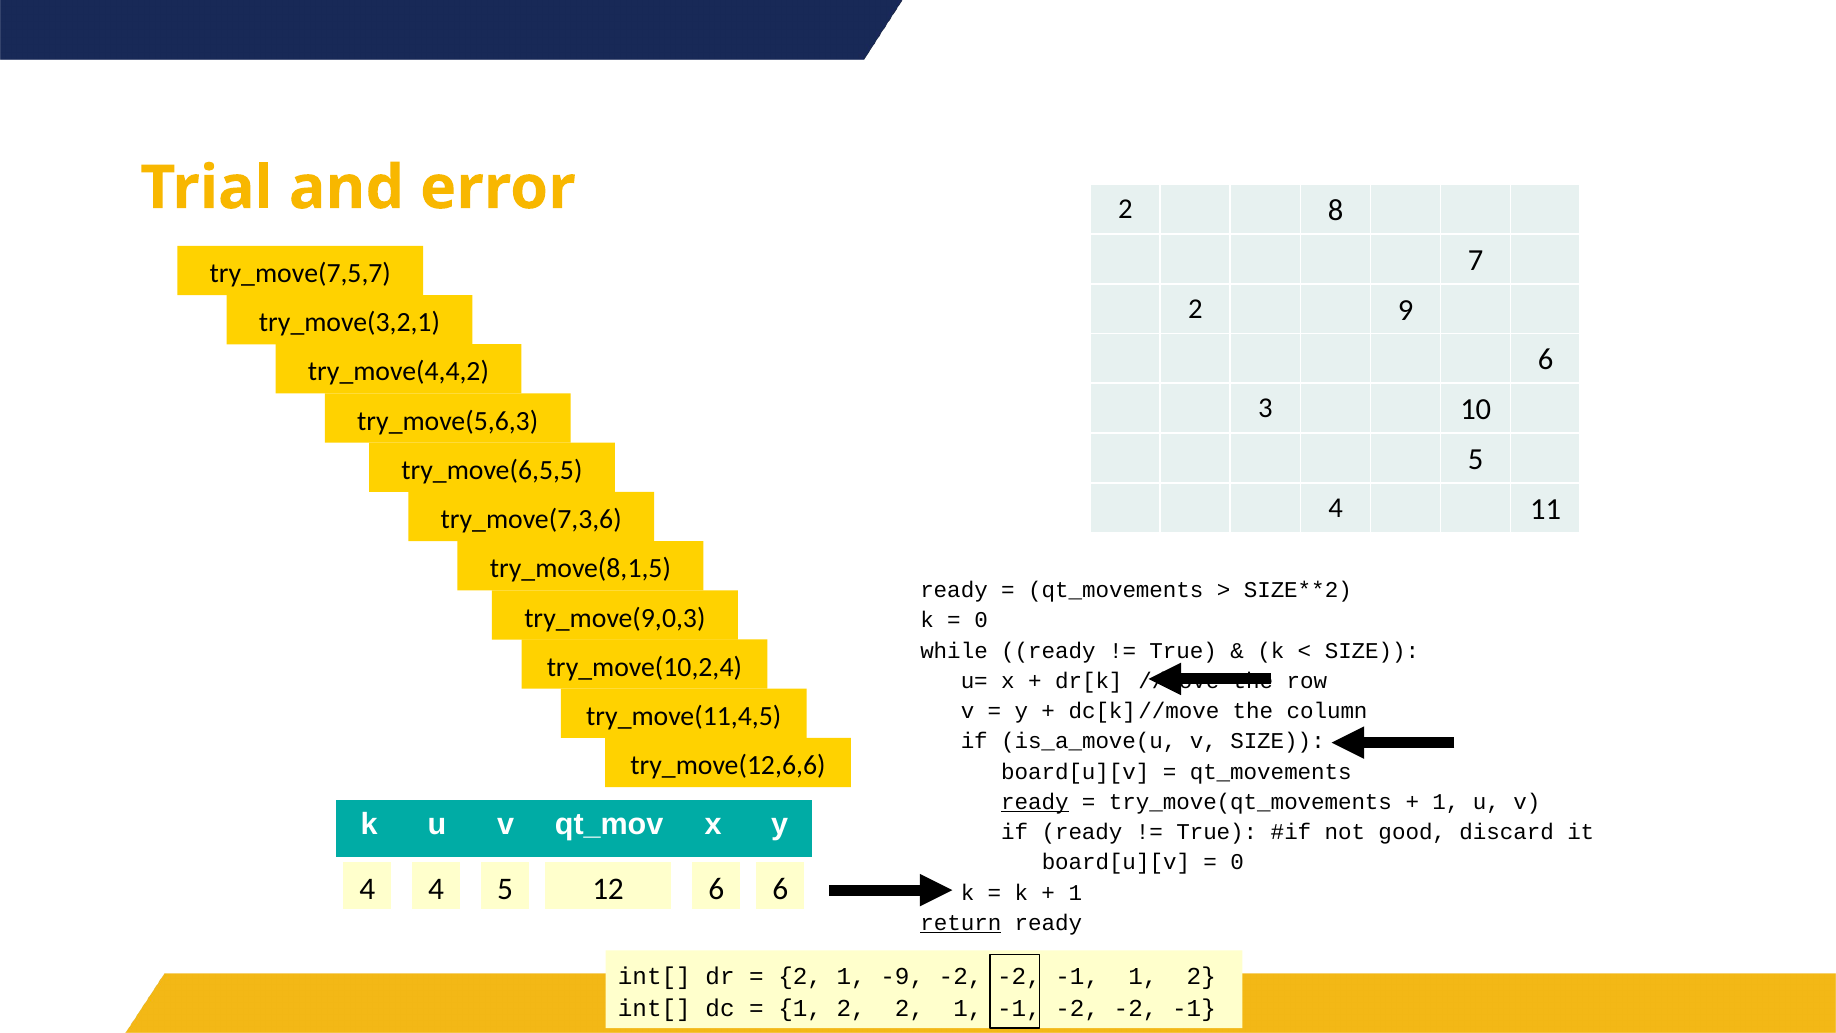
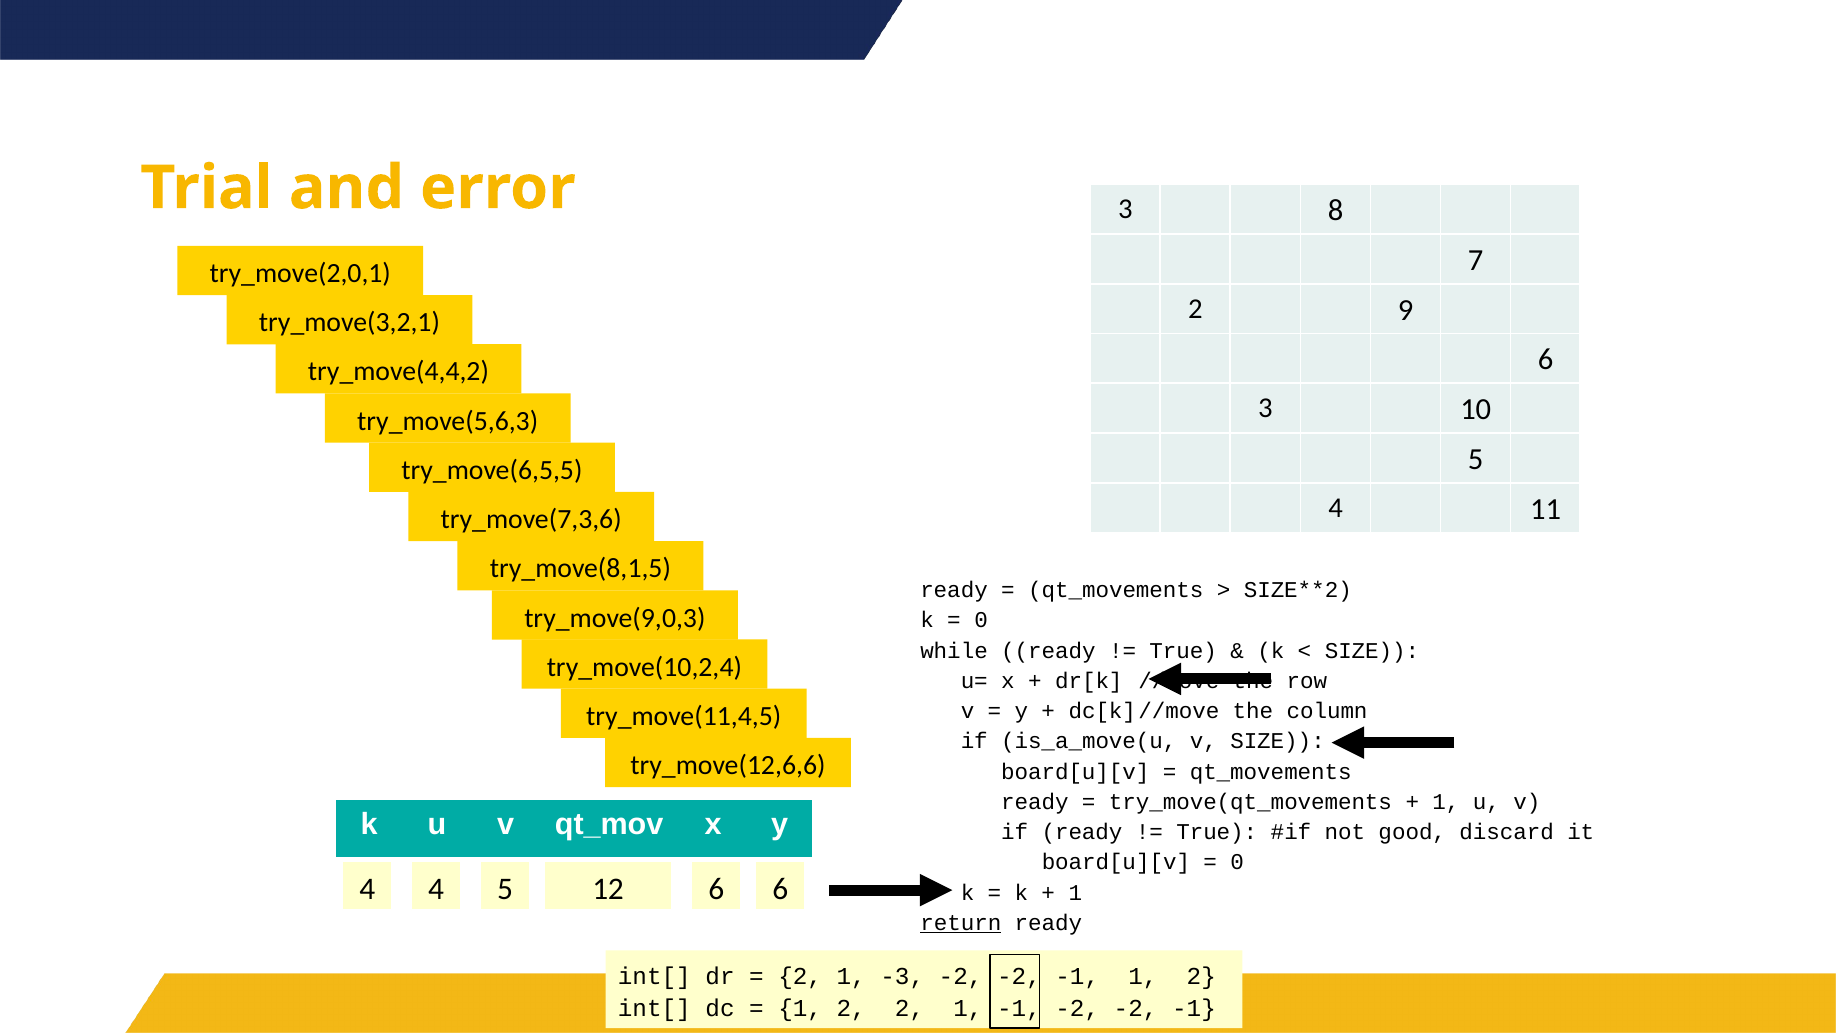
error 2: 2 -> 3
try_move(7,5,7: try_move(7,5,7 -> try_move(2,0,1
ready at (1035, 802) underline: present -> none
-9: -9 -> -3
